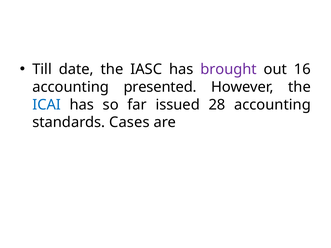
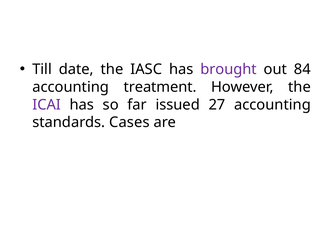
16: 16 -> 84
presented: presented -> treatment
ICAI colour: blue -> purple
28: 28 -> 27
